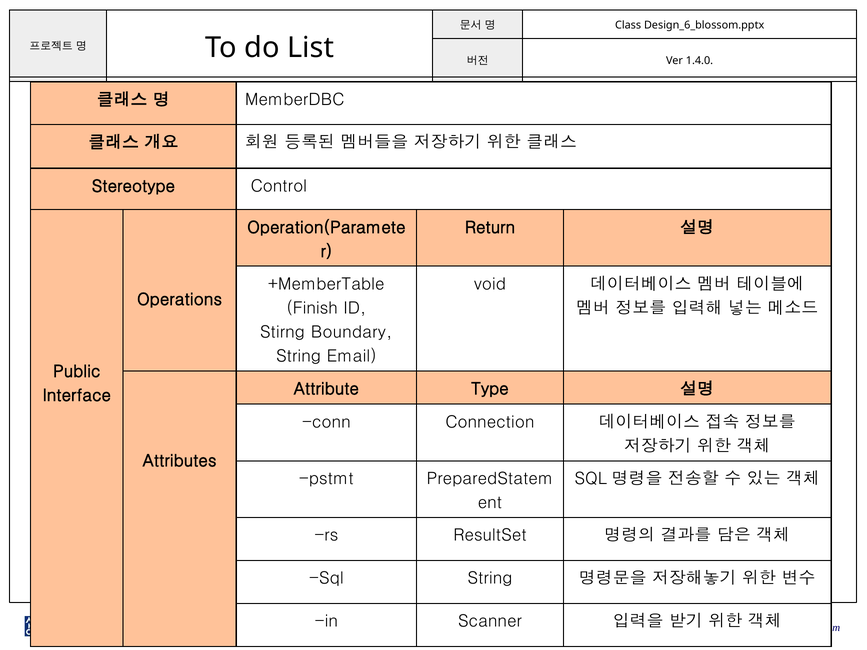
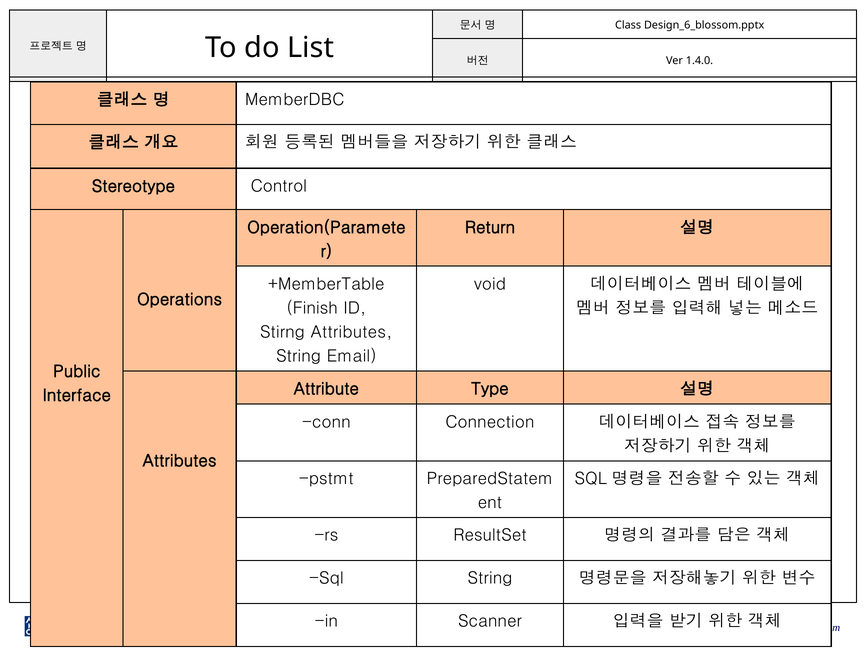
Stirng Boundary: Boundary -> Attributes
